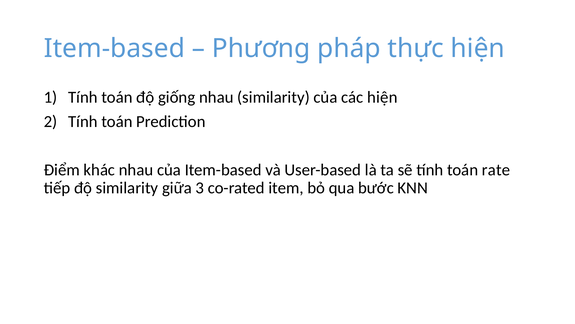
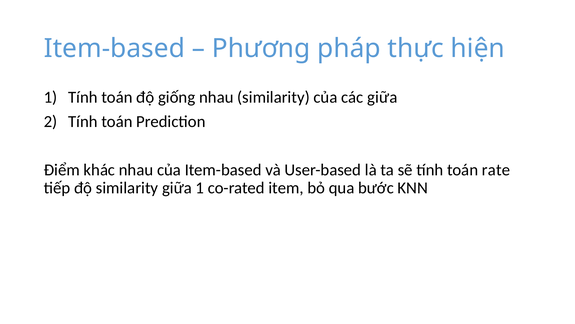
các hiện: hiện -> giữa
giữa 3: 3 -> 1
